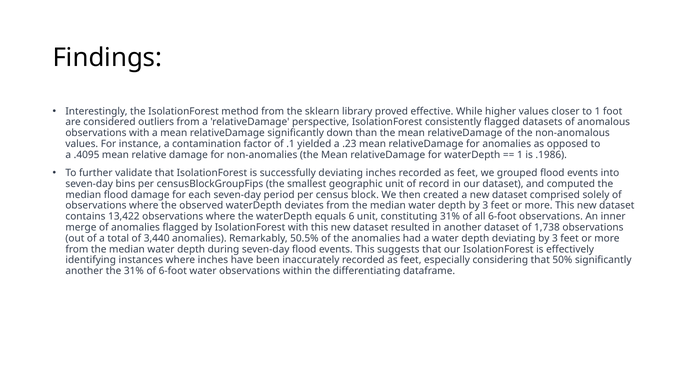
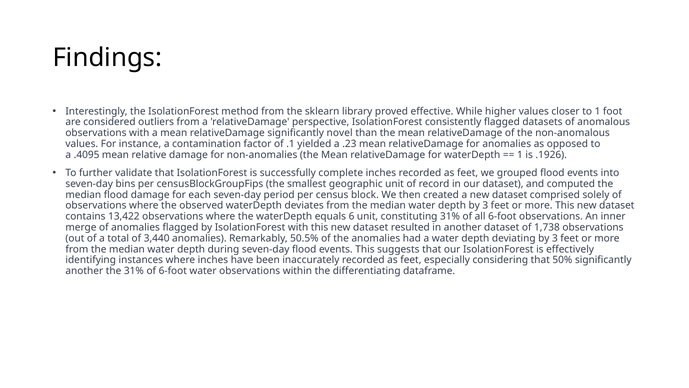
down: down -> novel
.1986: .1986 -> .1926
successfully deviating: deviating -> complete
